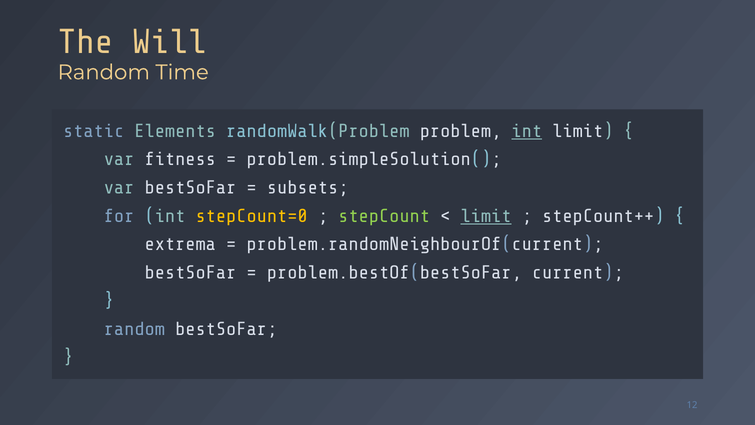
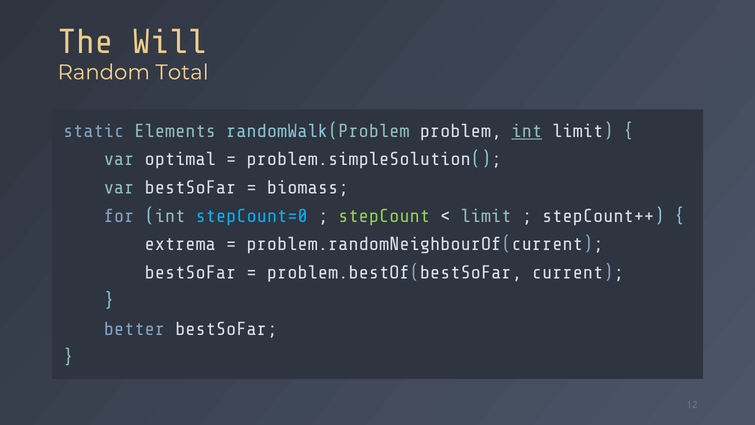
Time: Time -> Total
fitness: fitness -> optimal
subsets: subsets -> biomass
stepCount=0 colour: yellow -> light blue
limit at (486, 216) underline: present -> none
random at (134, 329): random -> better
